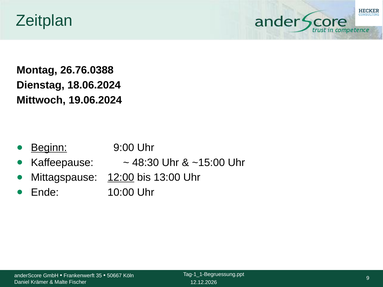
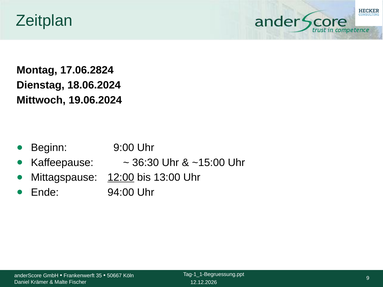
26.76.0388: 26.76.0388 -> 17.06.2824
Beginn underline: present -> none
48:30: 48:30 -> 36:30
10:00: 10:00 -> 94:00
